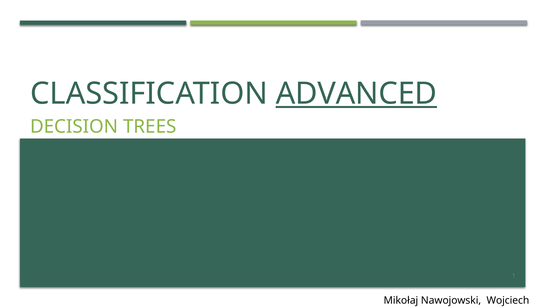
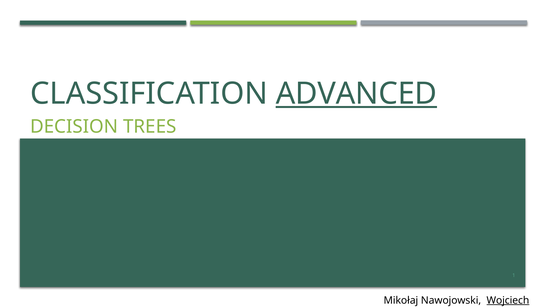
Wojciech underline: none -> present
